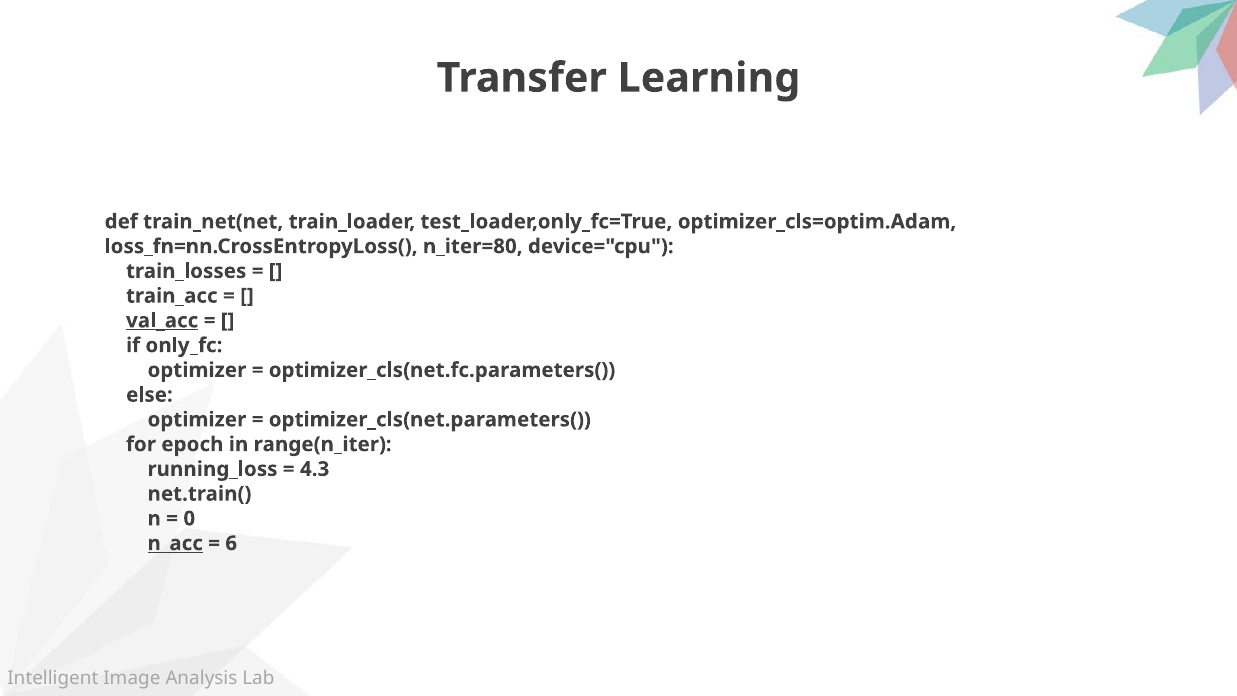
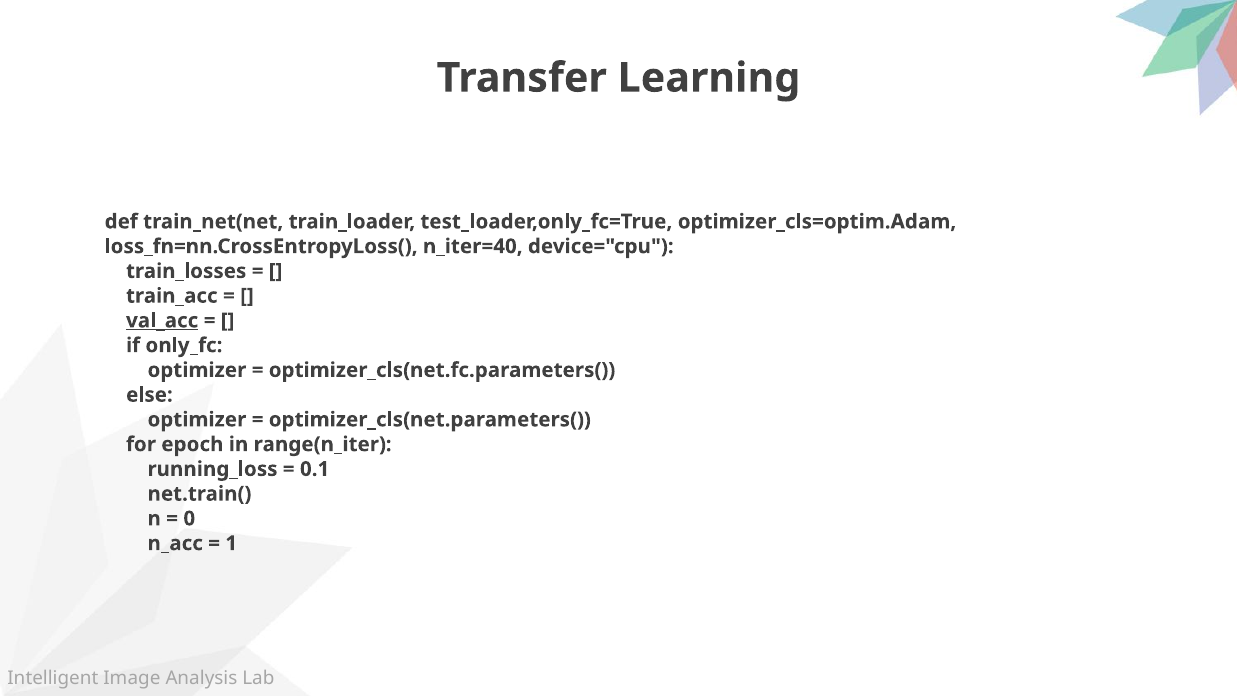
n_iter=80: n_iter=80 -> n_iter=40
4.3: 4.3 -> 0.1
n_acc underline: present -> none
6: 6 -> 1
